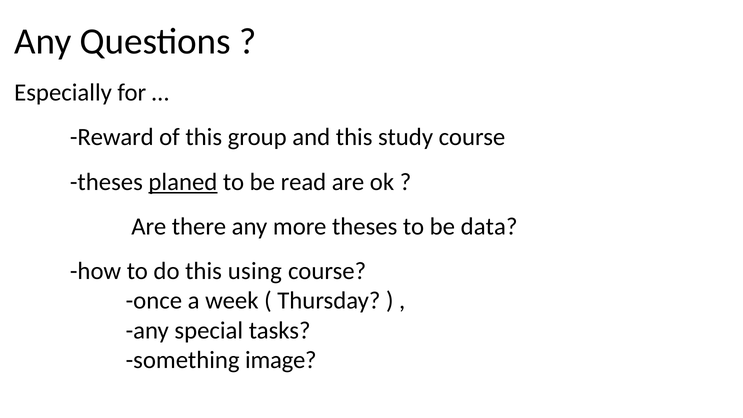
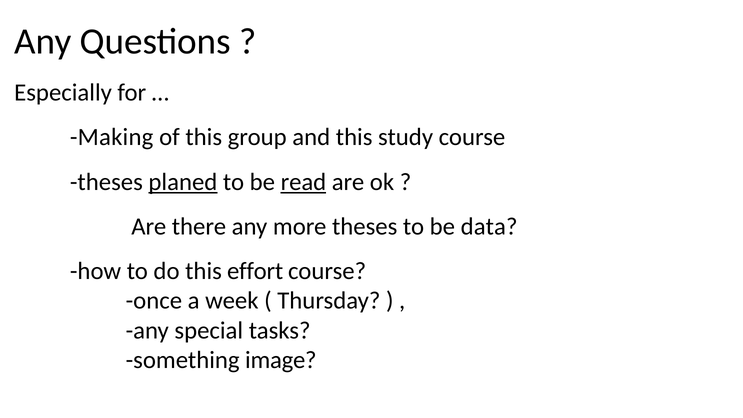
Reward: Reward -> Making
read underline: none -> present
using: using -> effort
